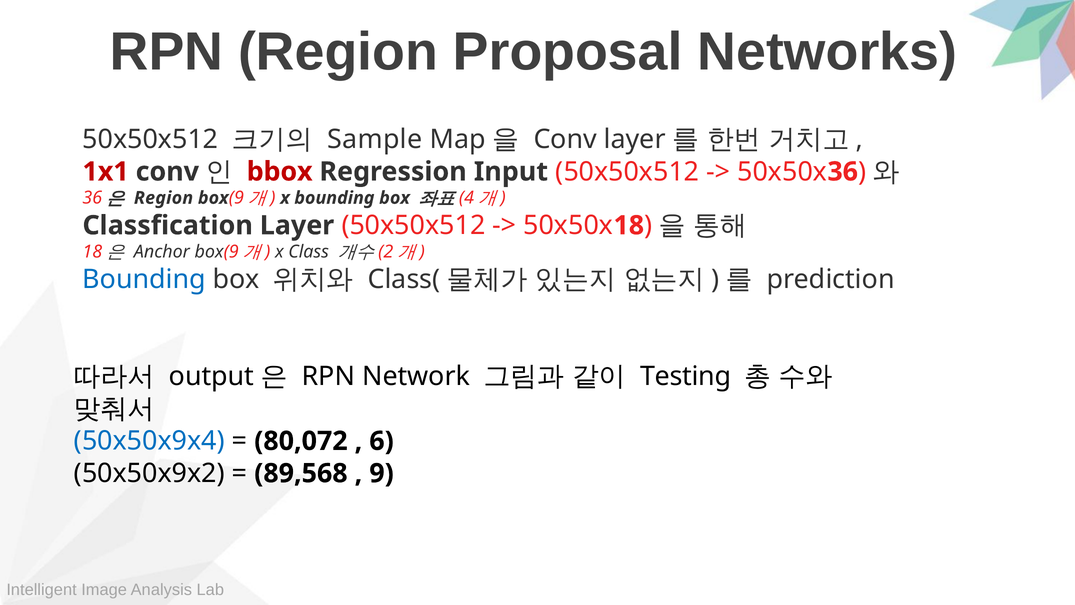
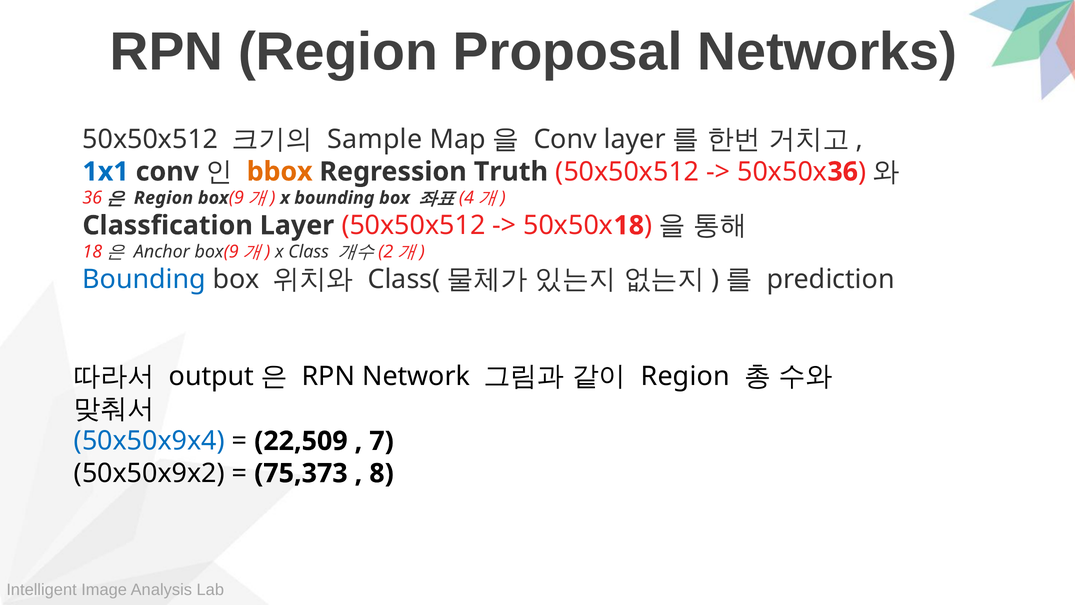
1x1 colour: red -> blue
bbox colour: red -> orange
Input: Input -> Truth
Testing at (686, 376): Testing -> Region
80,072: 80,072 -> 22,509
6: 6 -> 7
89,568: 89,568 -> 75,373
9: 9 -> 8
